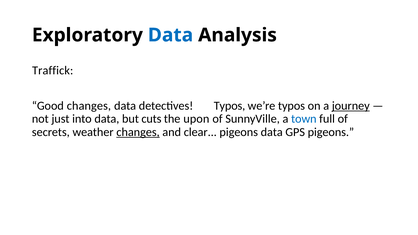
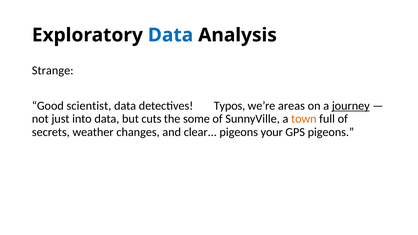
Traffick: Traffick -> Strange
Good changes: changes -> scientist
we’re typos: typos -> areas
upon: upon -> some
town colour: blue -> orange
changes at (138, 132) underline: present -> none
pigeons data: data -> your
